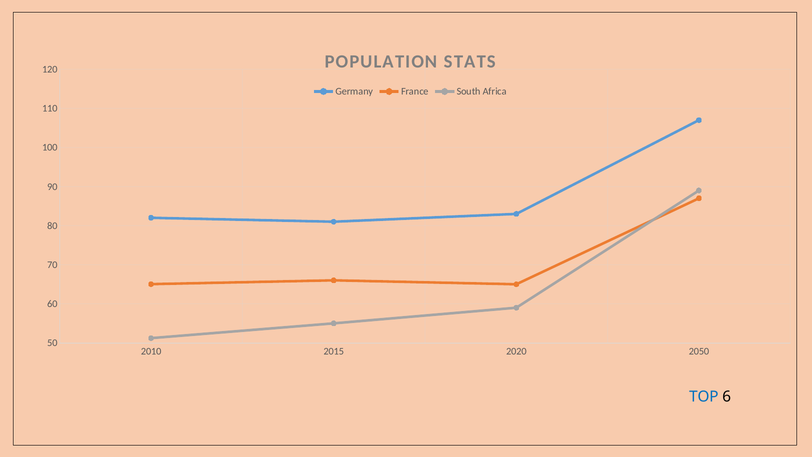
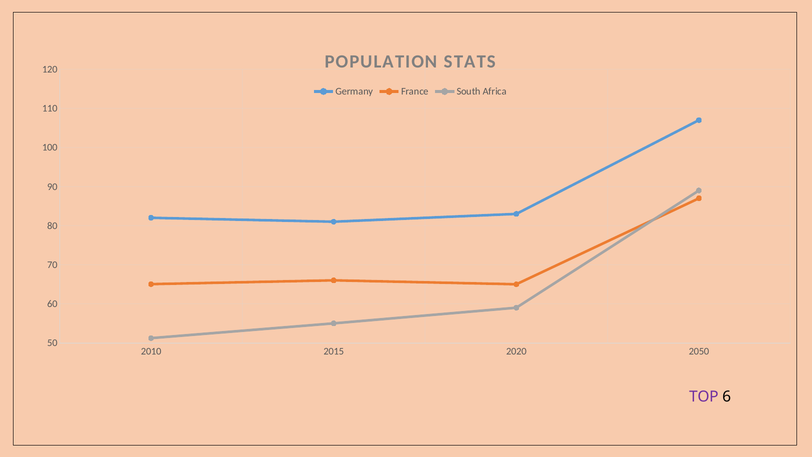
TOP colour: blue -> purple
